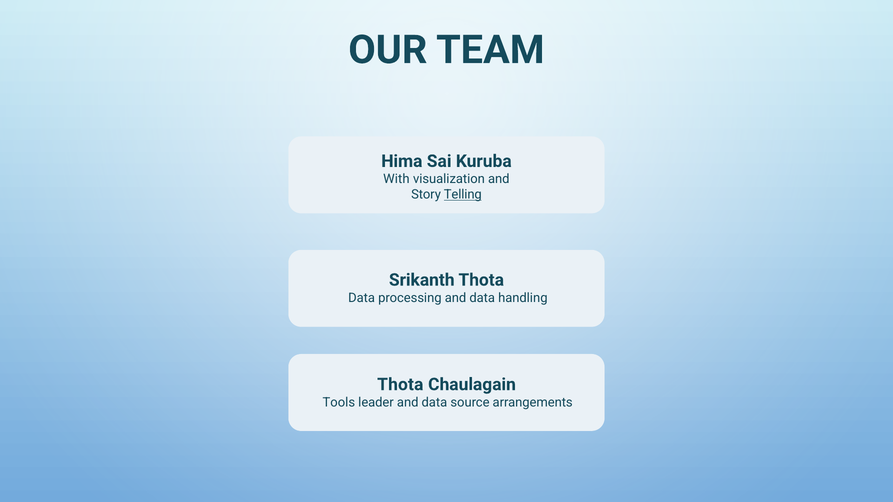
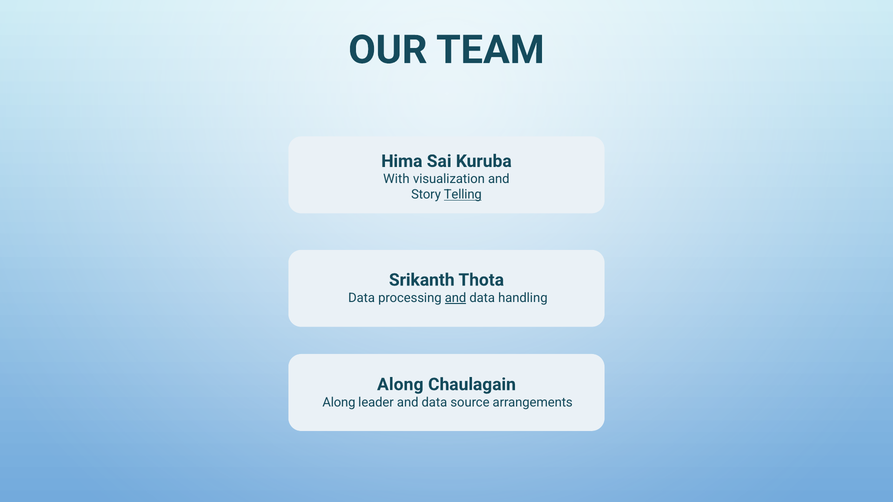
and at (455, 298) underline: none -> present
Thota at (400, 385): Thota -> Along
Tools at (339, 403): Tools -> Along
